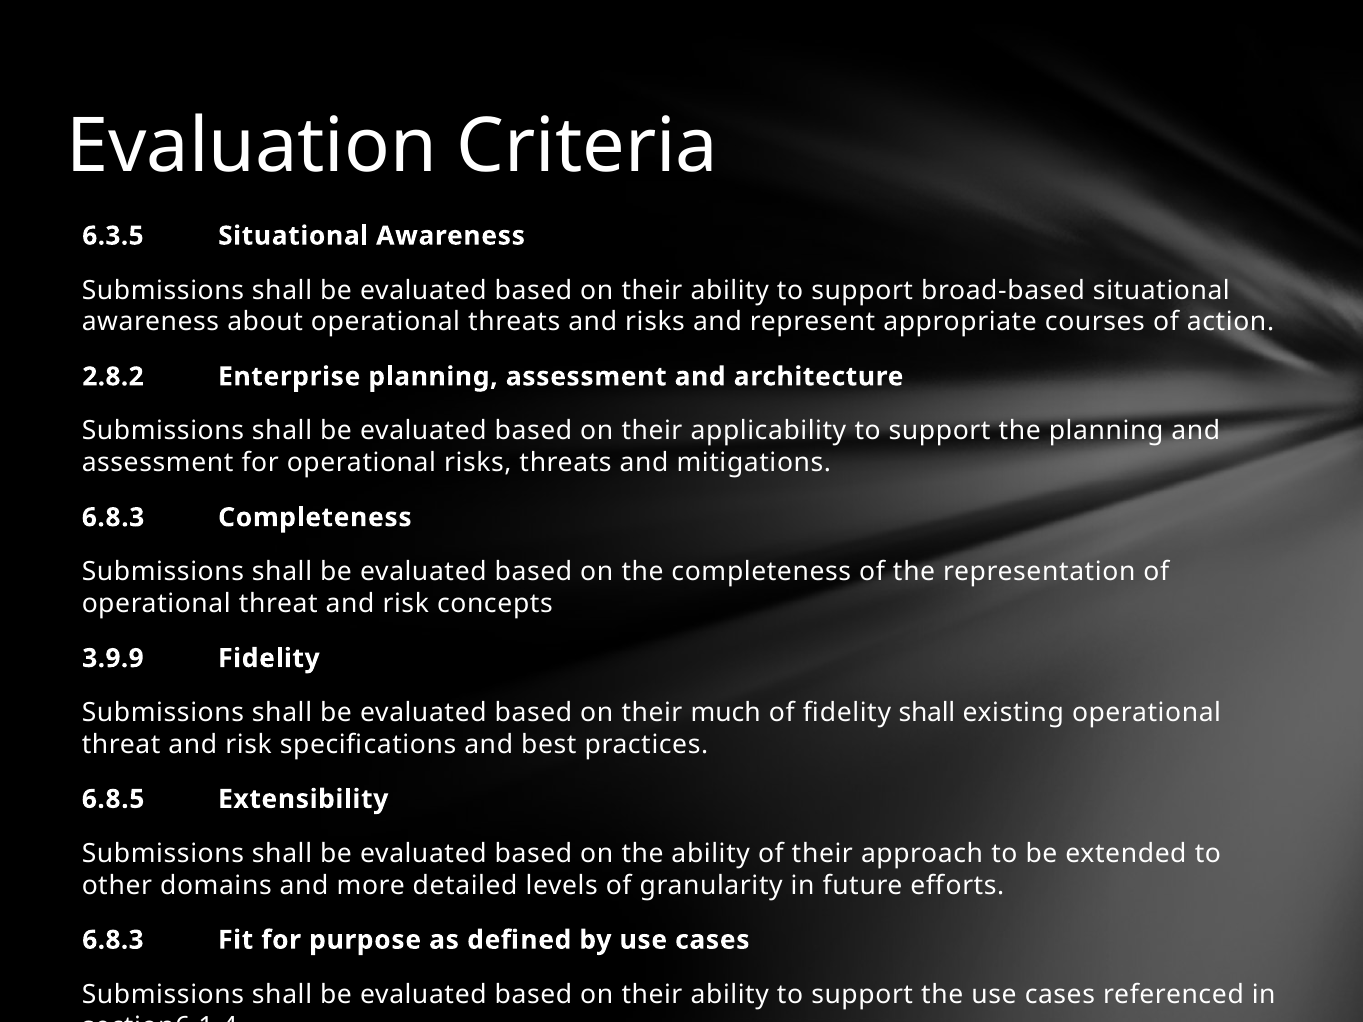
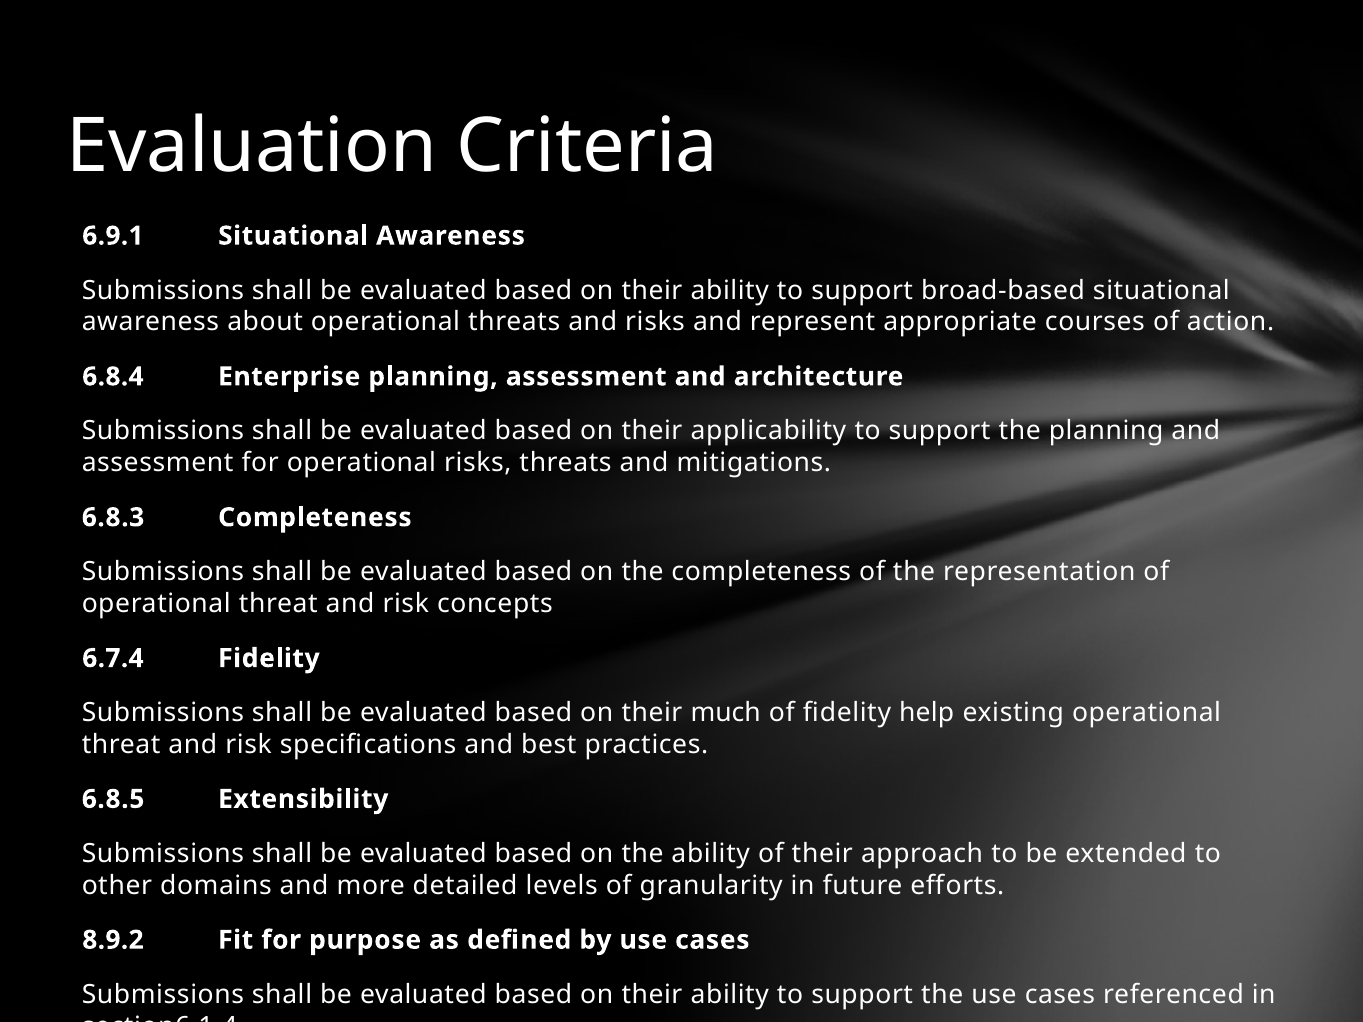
6.3.5: 6.3.5 -> 6.9.1
2.8.2: 2.8.2 -> 6.8.4
3.9.9: 3.9.9 -> 6.7.4
fidelity shall: shall -> help
6.8.3 at (113, 940): 6.8.3 -> 8.9.2
